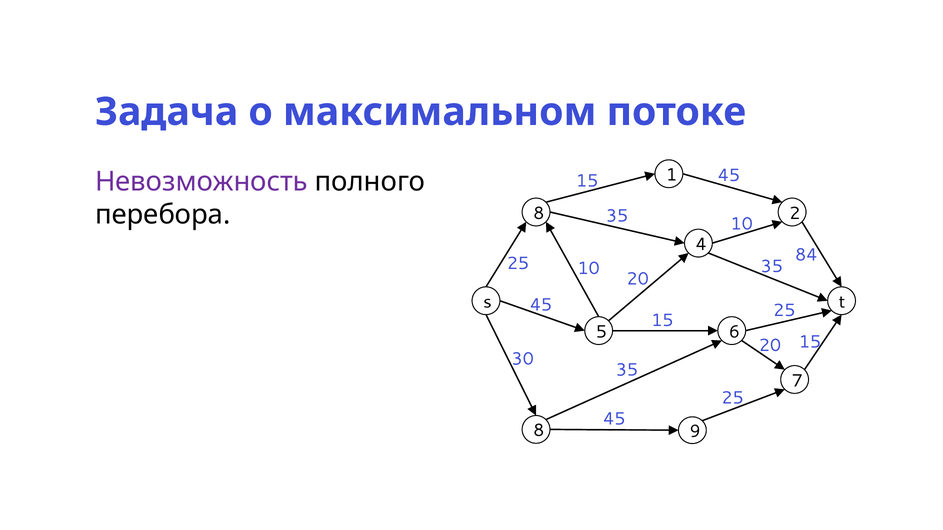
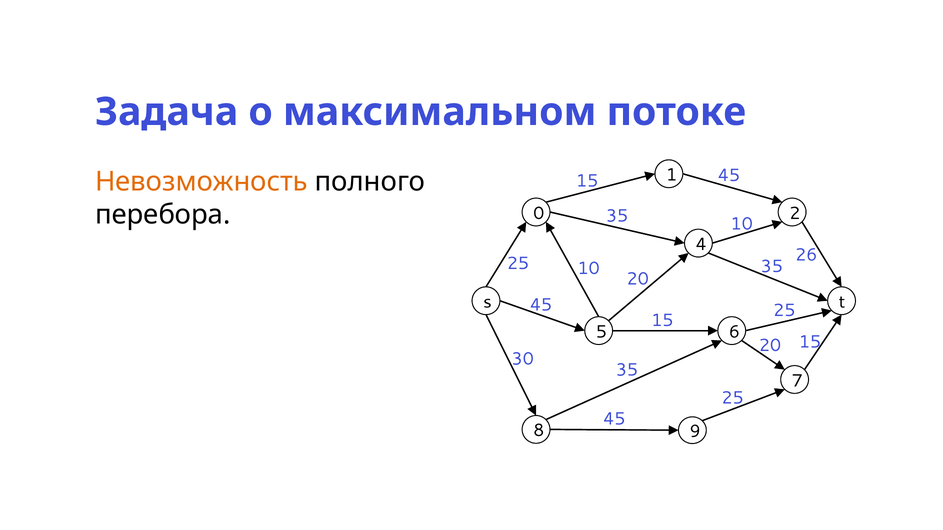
Невозможность colour: purple -> orange
перебора 8: 8 -> 0
84: 84 -> 26
